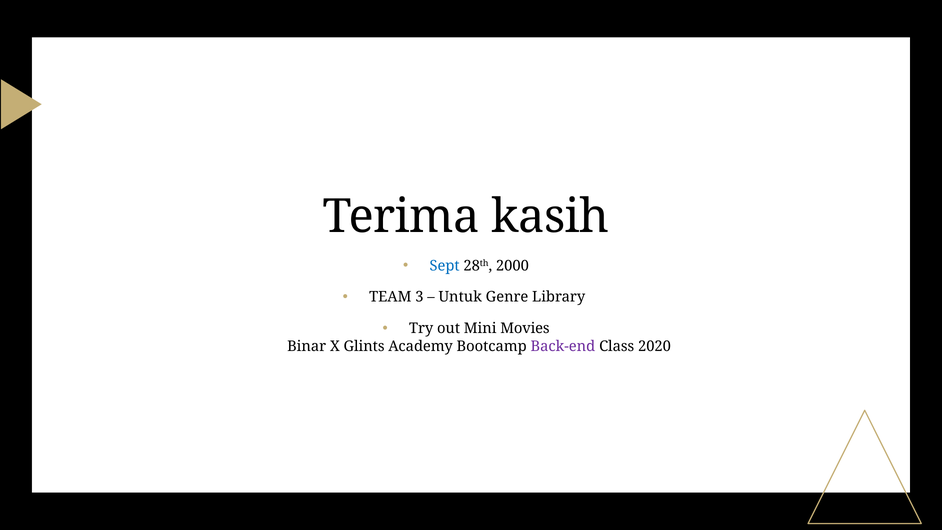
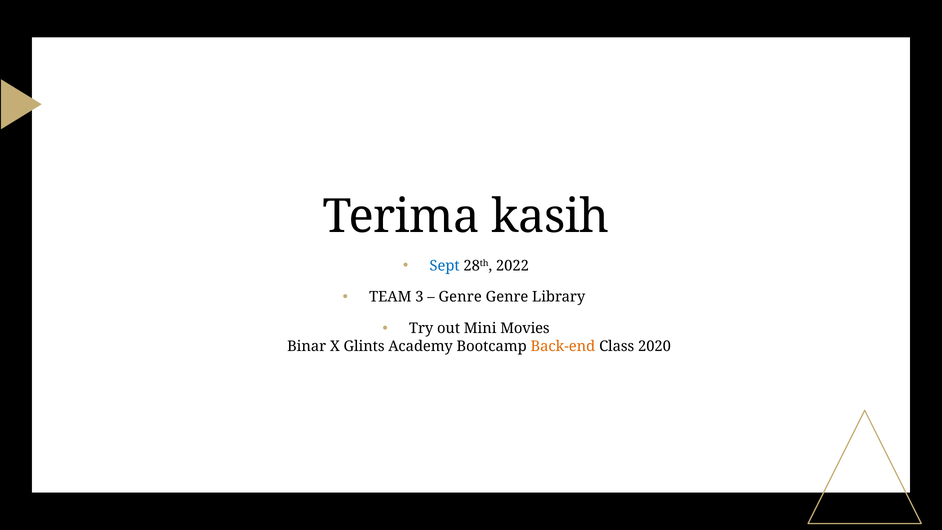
2000: 2000 -> 2022
Untuk at (460, 297): Untuk -> Genre
Back-end colour: purple -> orange
